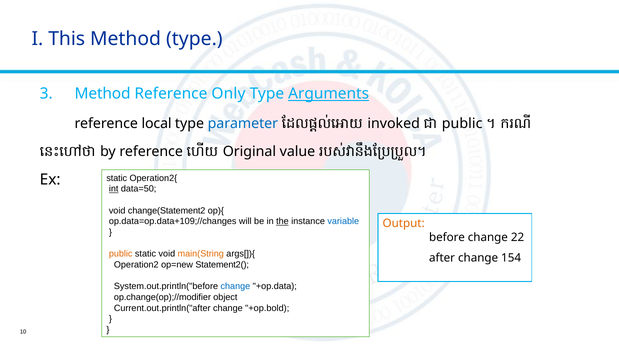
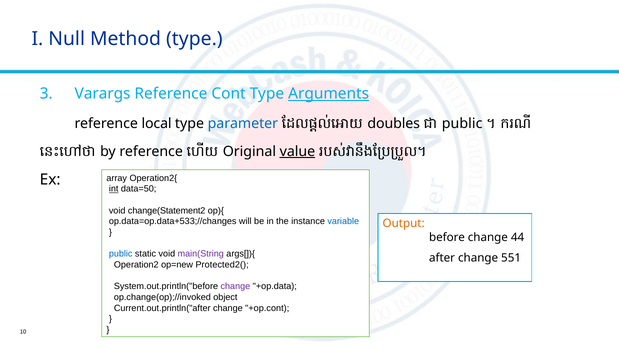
This: This -> Null
3 Method: Method -> Varargs
Only: Only -> Cont
invoked: invoked -> doubles
value underline: none -> present
Ex static: static -> array
op.data=op.data+109;//changes: op.data=op.data+109;//changes -> op.data=op.data+533;//changes
the underline: present -> none
22: 22 -> 44
public at (121, 254) colour: orange -> blue
main(String colour: orange -> purple
154: 154 -> 551
Statement2(: Statement2( -> Protected2(
change at (235, 287) colour: blue -> purple
op.change(op);//modifier: op.change(op);//modifier -> op.change(op);//invoked
+op.bold: +op.bold -> +op.cont
